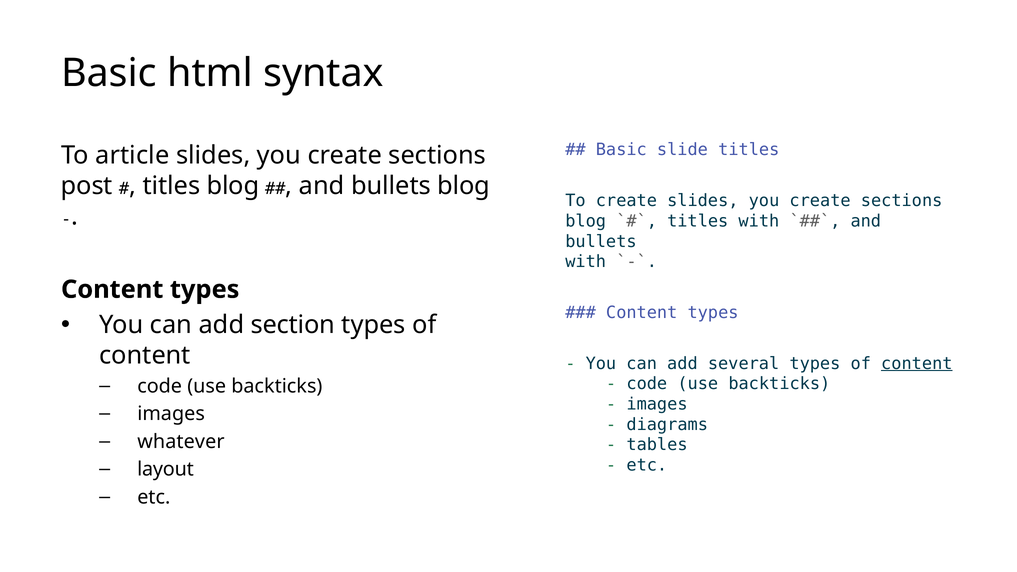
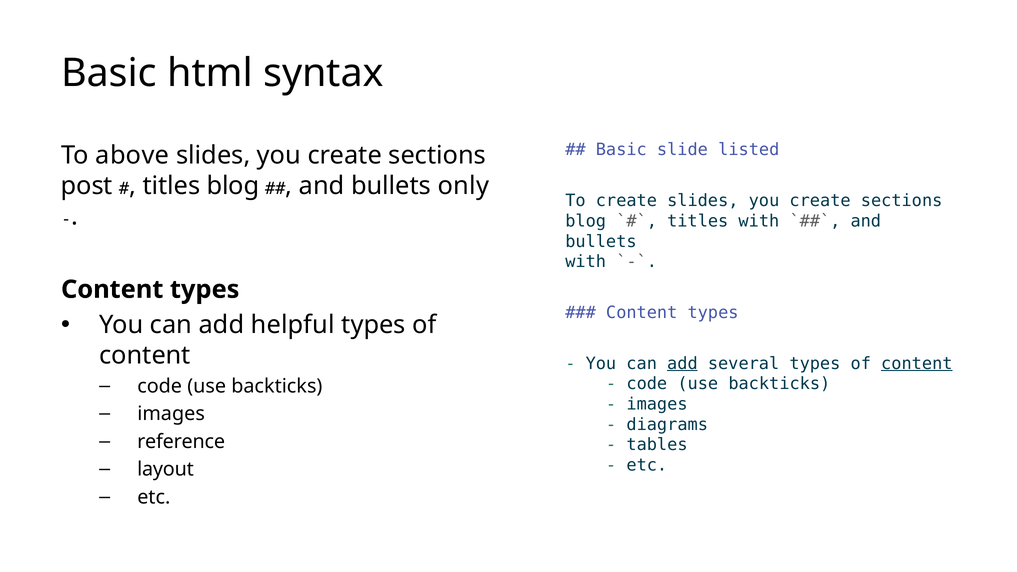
slide titles: titles -> listed
article: article -> above
bullets blog: blog -> only
section: section -> helpful
add at (682, 363) underline: none -> present
whatever: whatever -> reference
